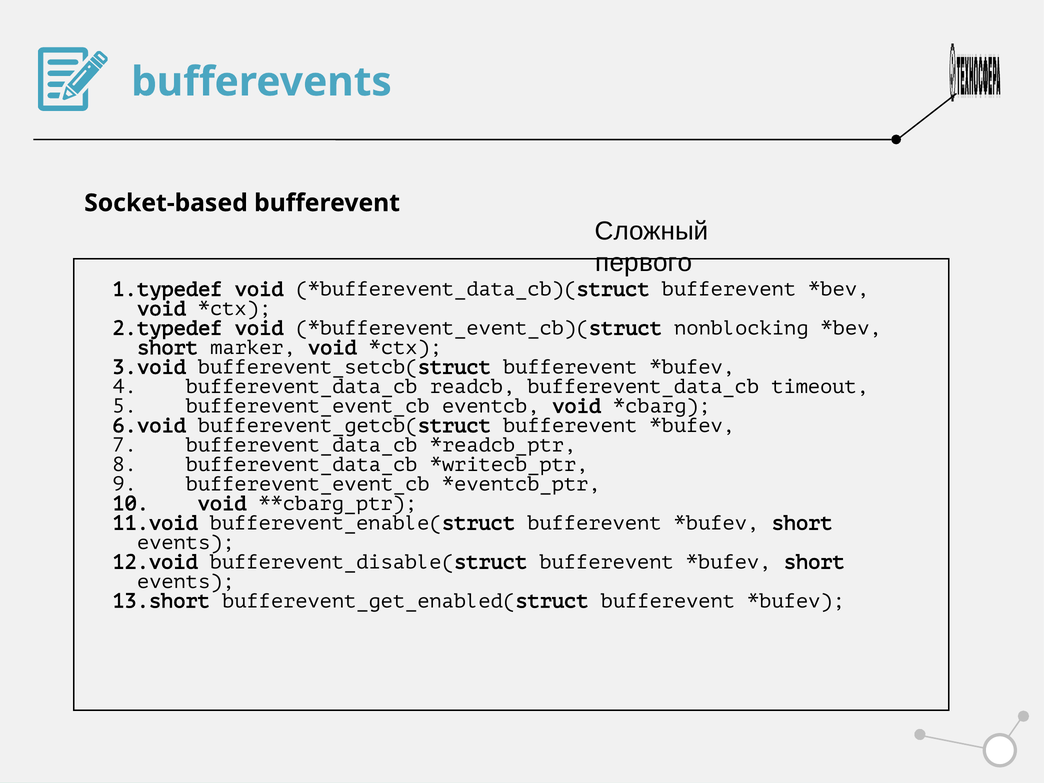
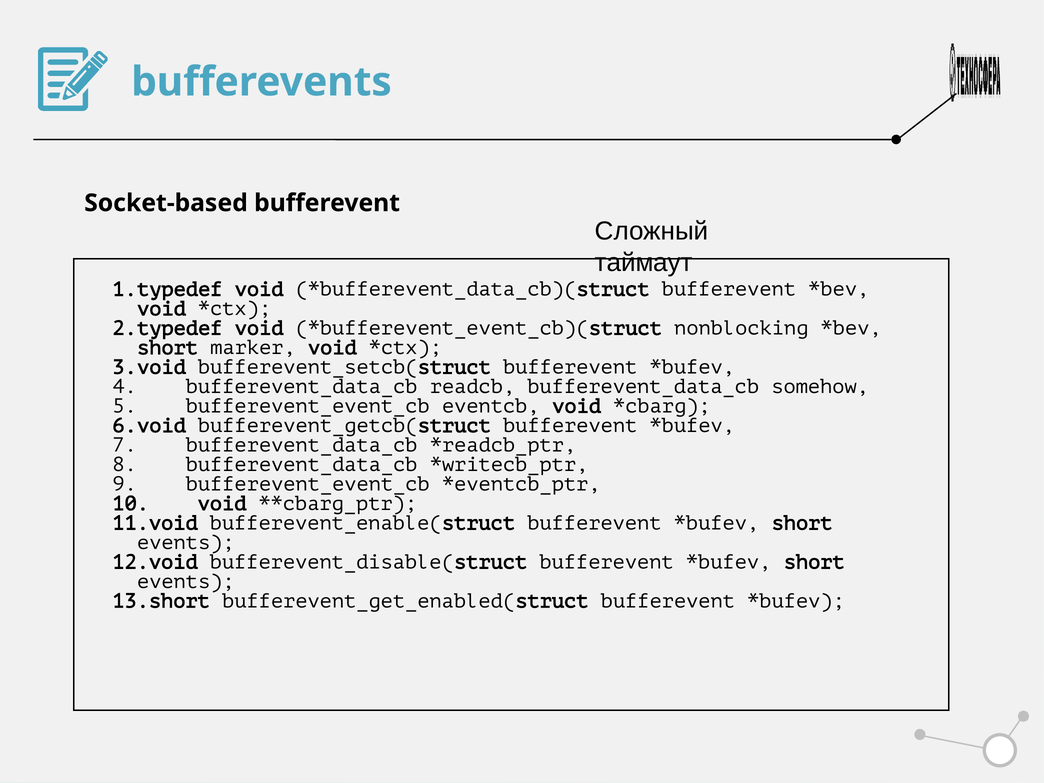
первого: первого -> таймаут
timeout: timeout -> somehow
